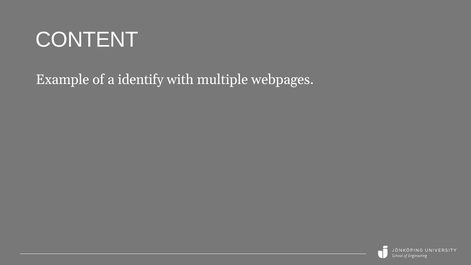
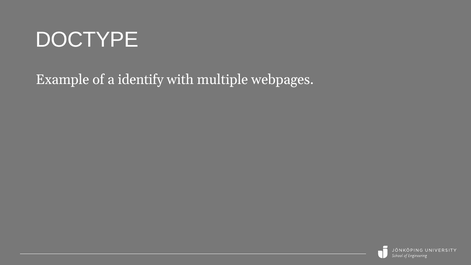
CONTENT: CONTENT -> DOCTYPE
